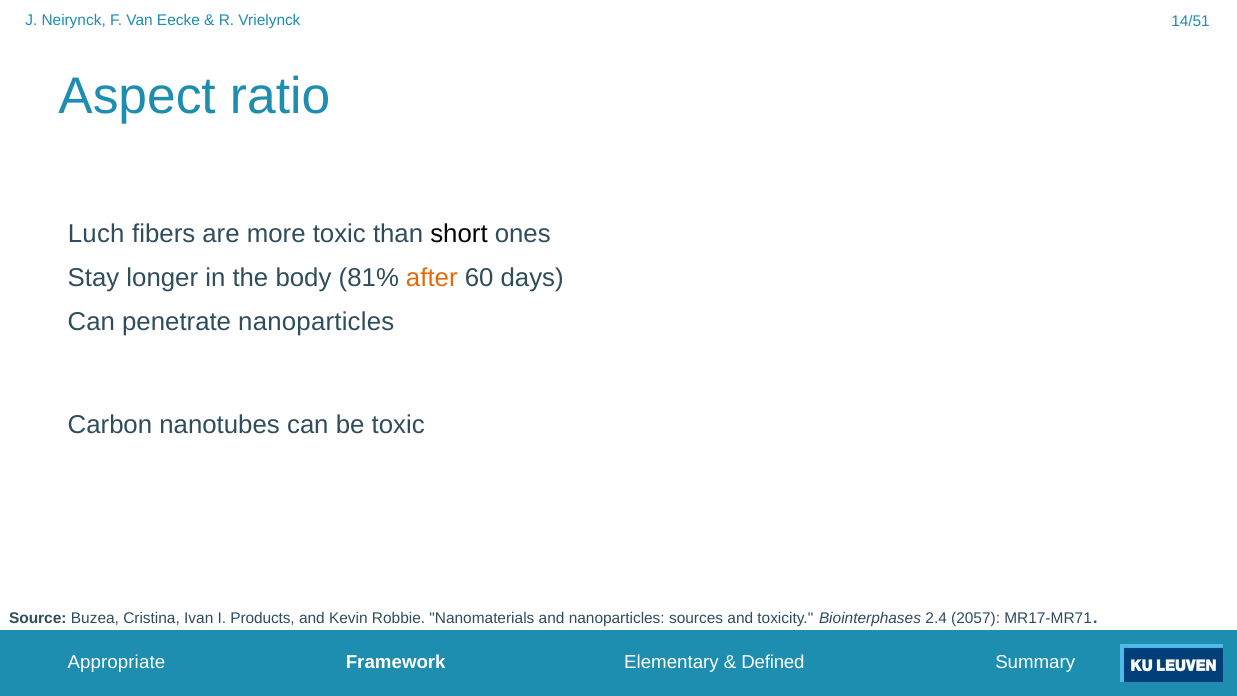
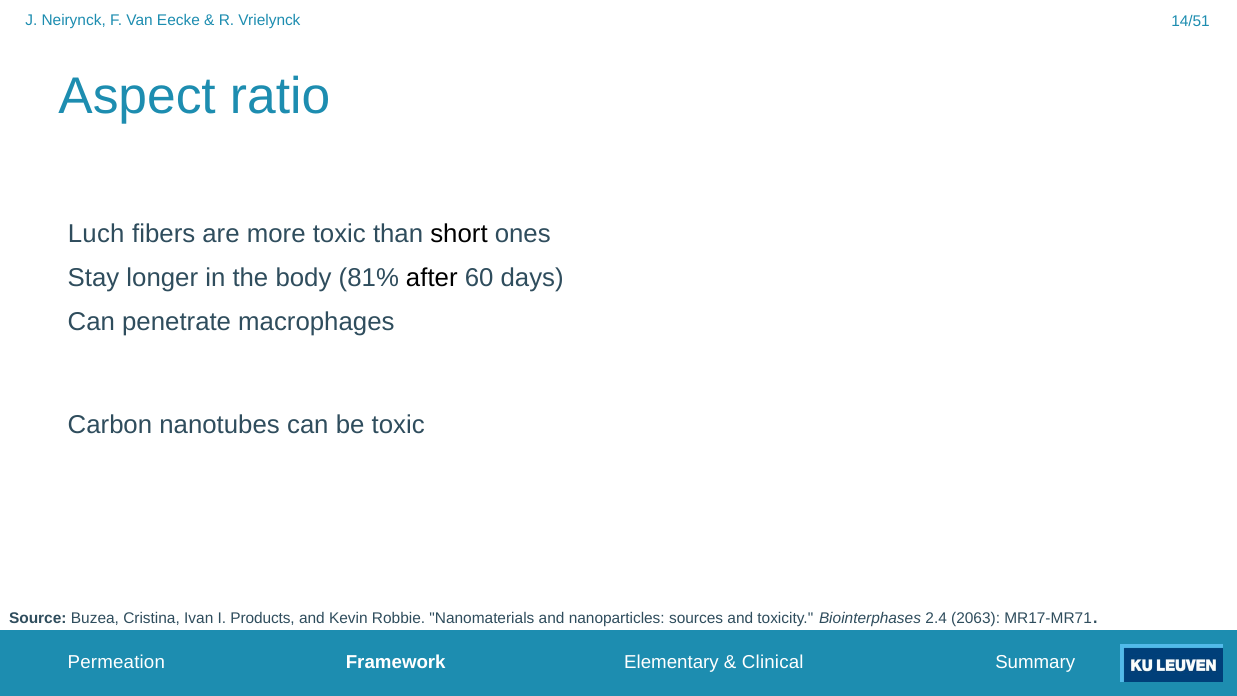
after colour: orange -> black
penetrate nanoparticles: nanoparticles -> macrophages
2057: 2057 -> 2063
Appropriate: Appropriate -> Permeation
Defined: Defined -> Clinical
